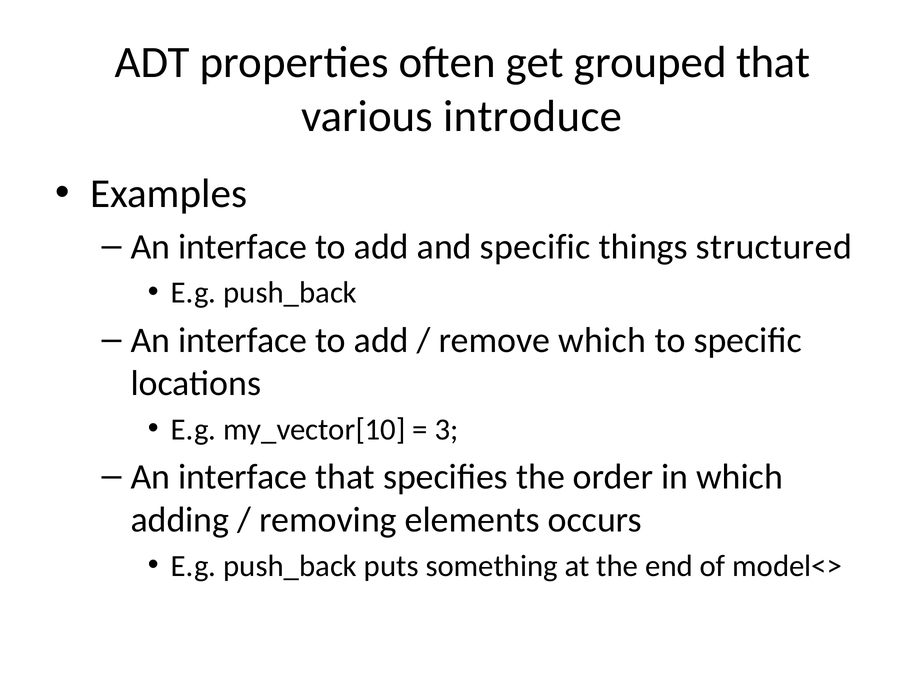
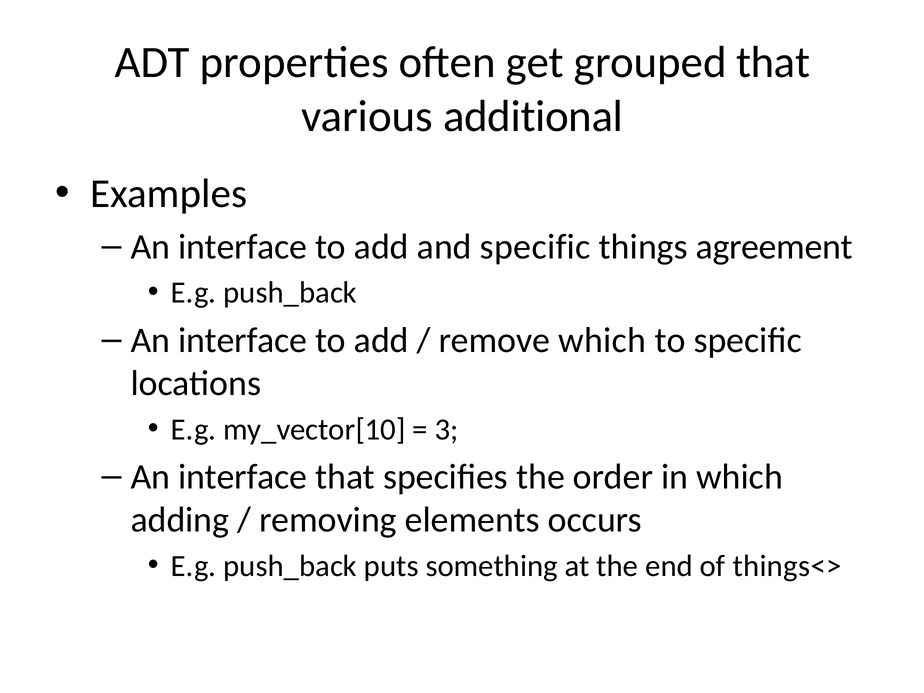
introduce: introduce -> additional
structured: structured -> agreement
model<>: model<> -> things<>
